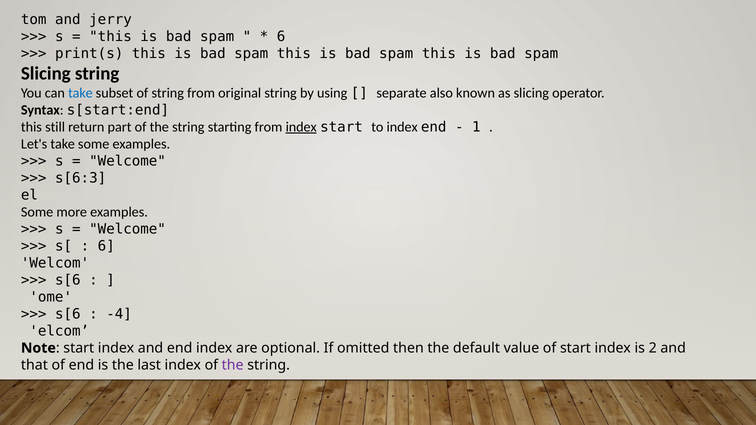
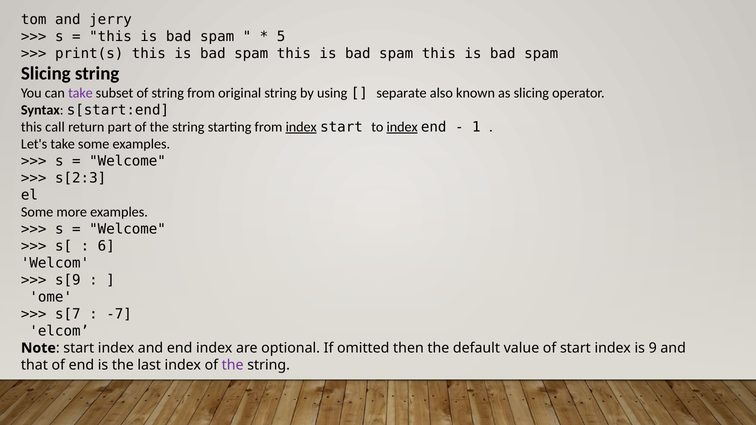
6 at (281, 36): 6 -> 5
take at (80, 93) colour: blue -> purple
still: still -> call
index at (402, 127) underline: none -> present
s[6:3: s[6:3 -> s[2:3
s[6 at (68, 280): s[6 -> s[9
s[6 at (68, 314): s[6 -> s[7
-4: -4 -> -7
2: 2 -> 9
